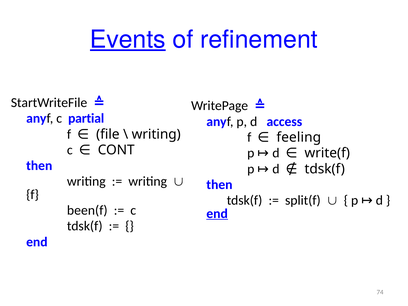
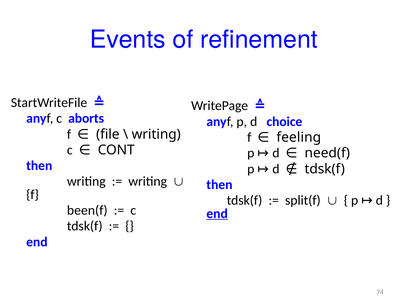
Events underline: present -> none
partial: partial -> aborts
access: access -> choice
write(f: write(f -> need(f
